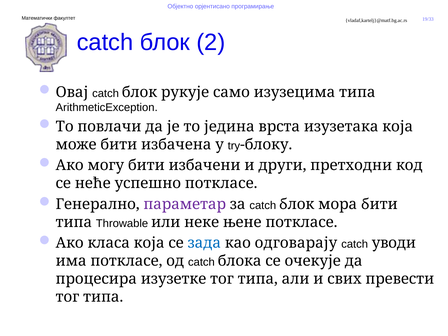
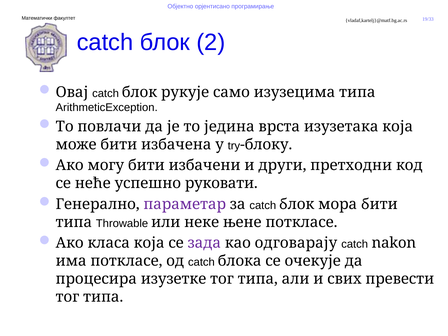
успешно поткласе: поткласе -> руковати
зада colour: blue -> purple
уводи: уводи -> nakon
